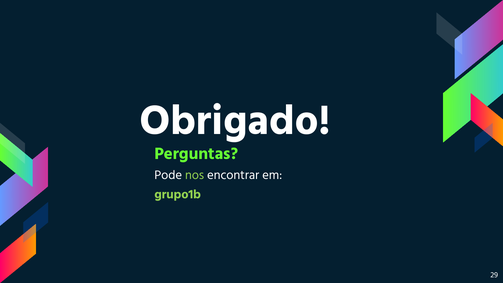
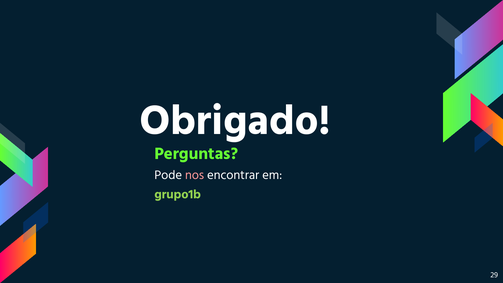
nos colour: light green -> pink
